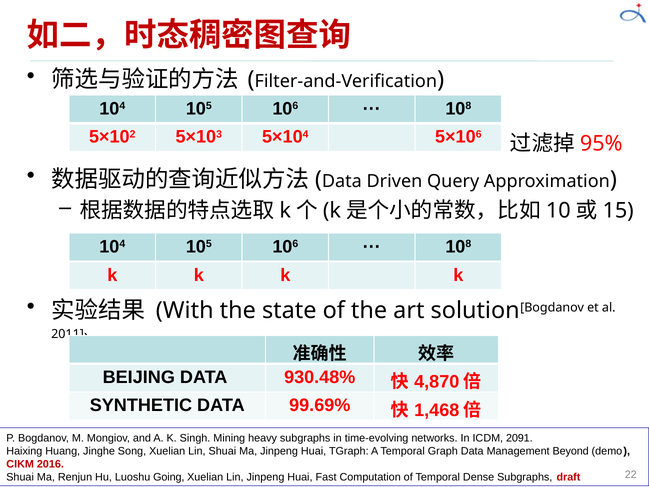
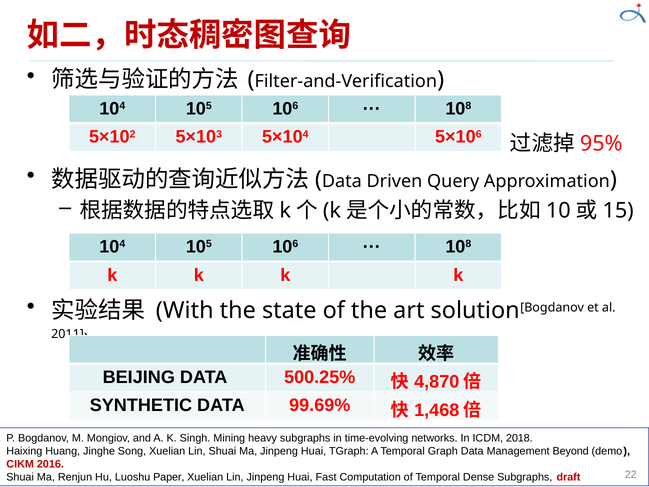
930.48%: 930.48% -> 500.25%
2091: 2091 -> 2018
Going: Going -> Paper
